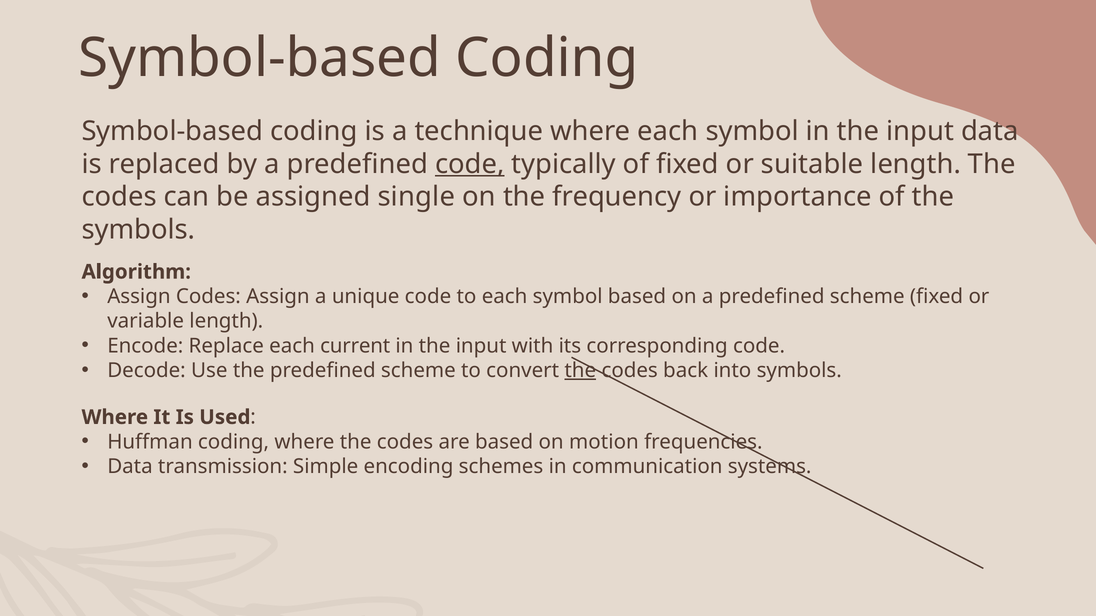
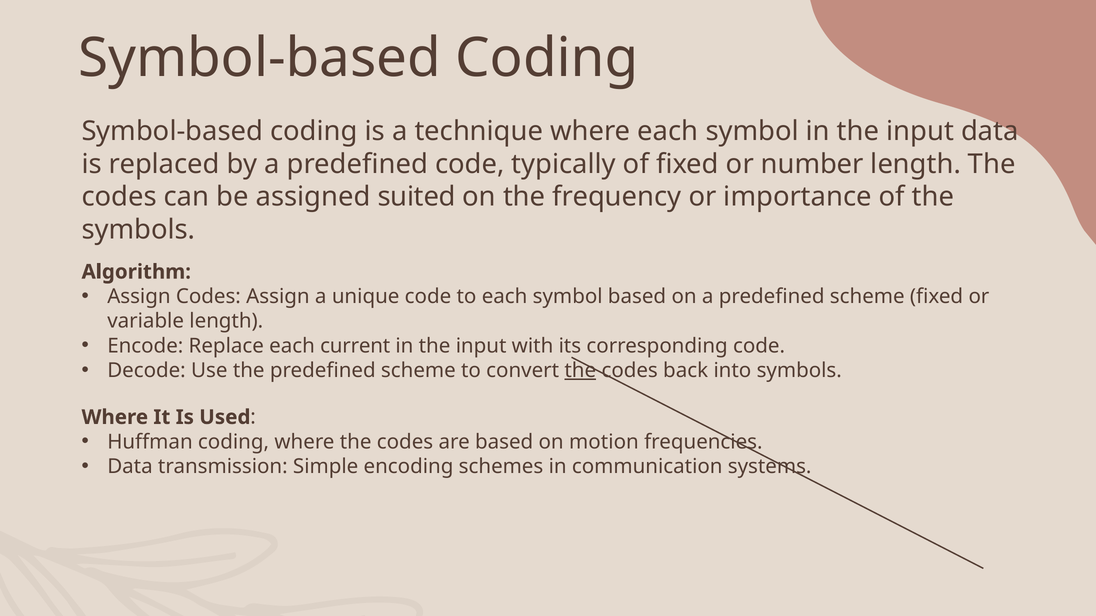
code at (470, 164) underline: present -> none
suitable: suitable -> number
single: single -> suited
